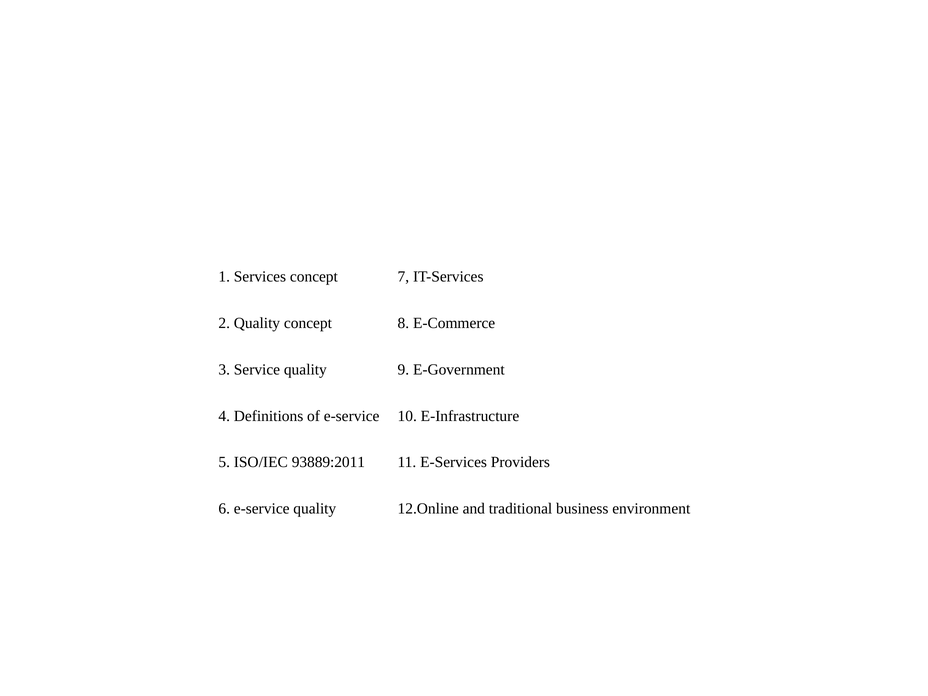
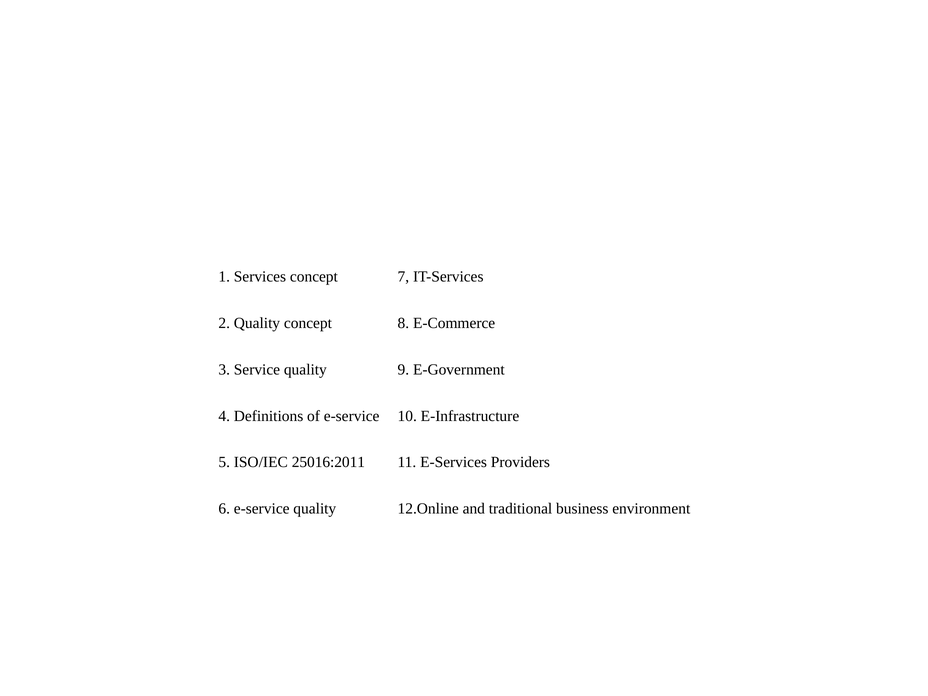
93889:2011: 93889:2011 -> 25016:2011
